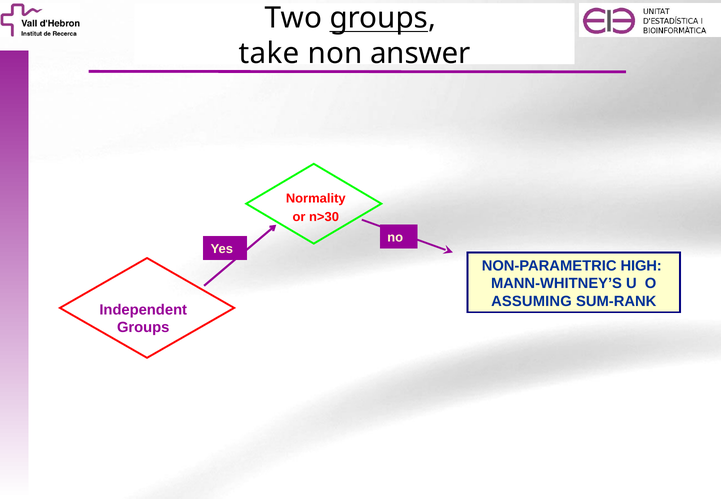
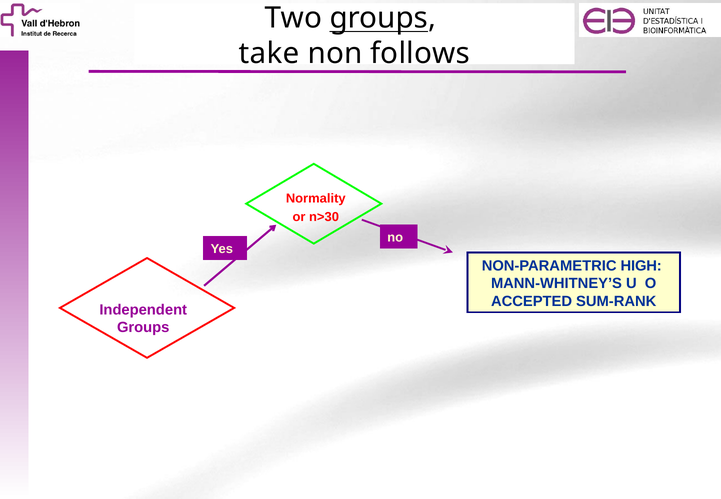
answer: answer -> follows
ASSUMING: ASSUMING -> ACCEPTED
